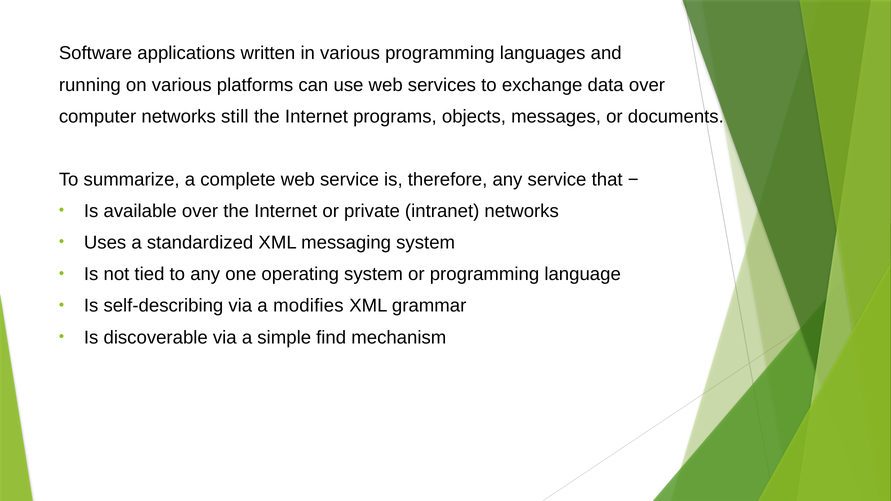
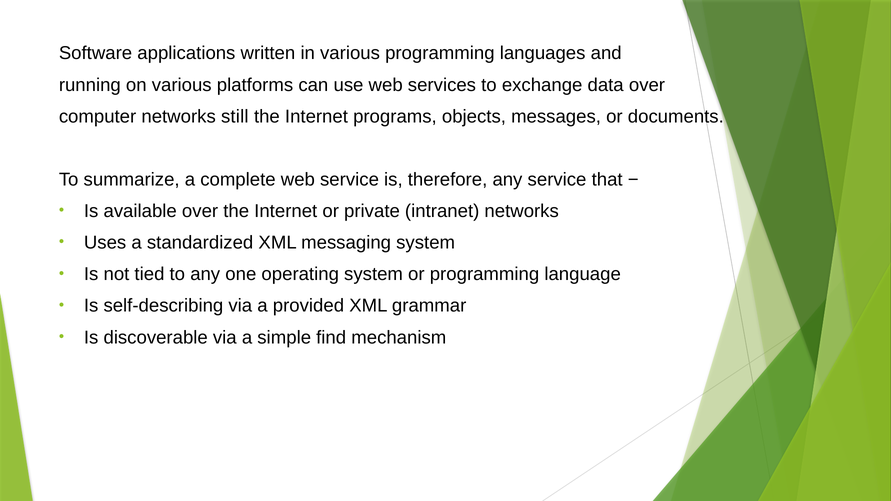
modifies: modifies -> provided
